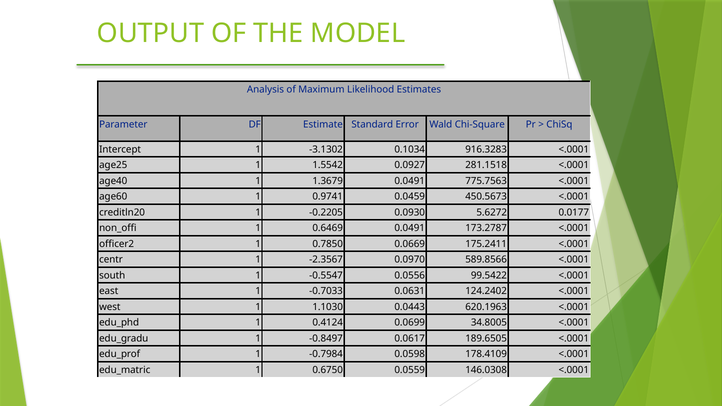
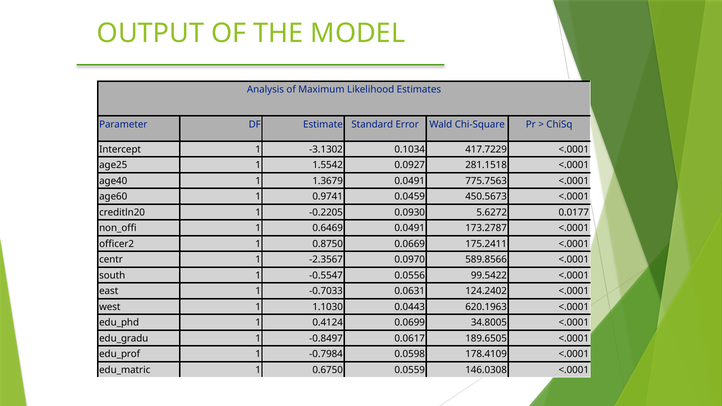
916.3283: 916.3283 -> 417.7229
0.7850: 0.7850 -> 0.8750
